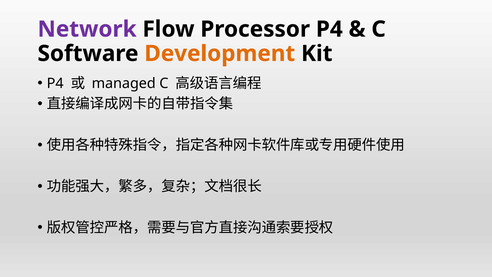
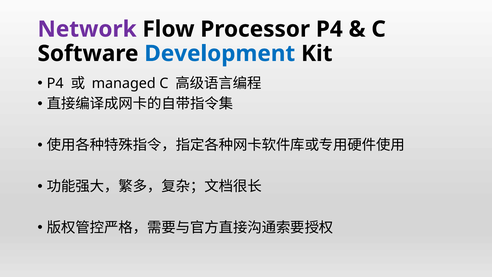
Development colour: orange -> blue
